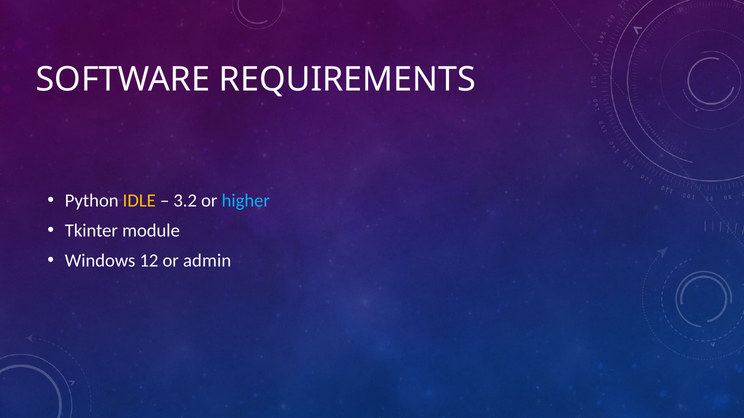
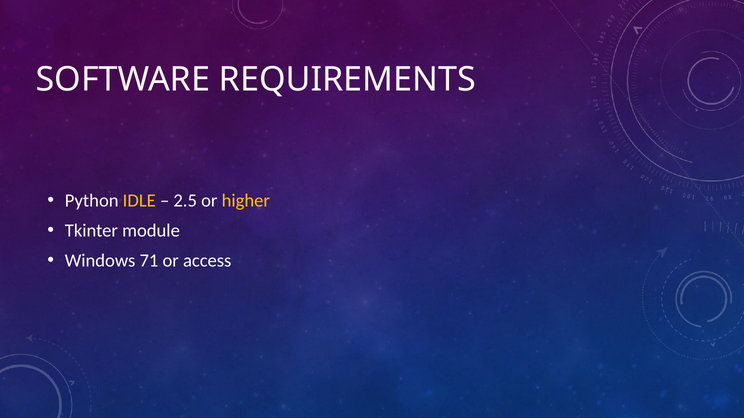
3.2: 3.2 -> 2.5
higher colour: light blue -> yellow
12: 12 -> 71
admin: admin -> access
